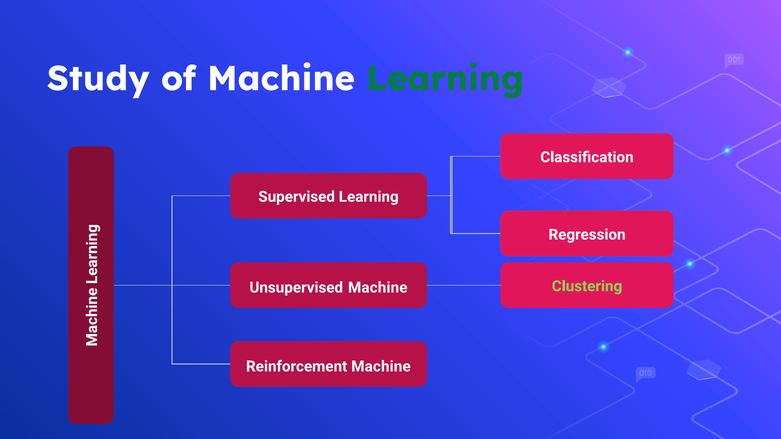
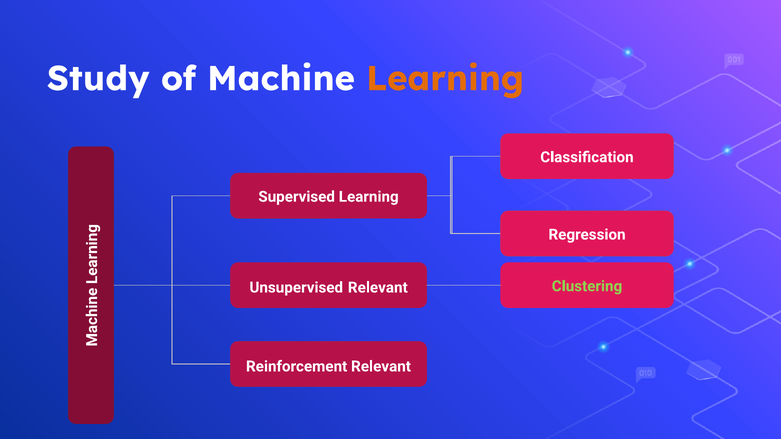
Learning at (445, 79) colour: green -> orange
Unsupervised Machine: Machine -> Relevant
Machine at (381, 367): Machine -> Relevant
